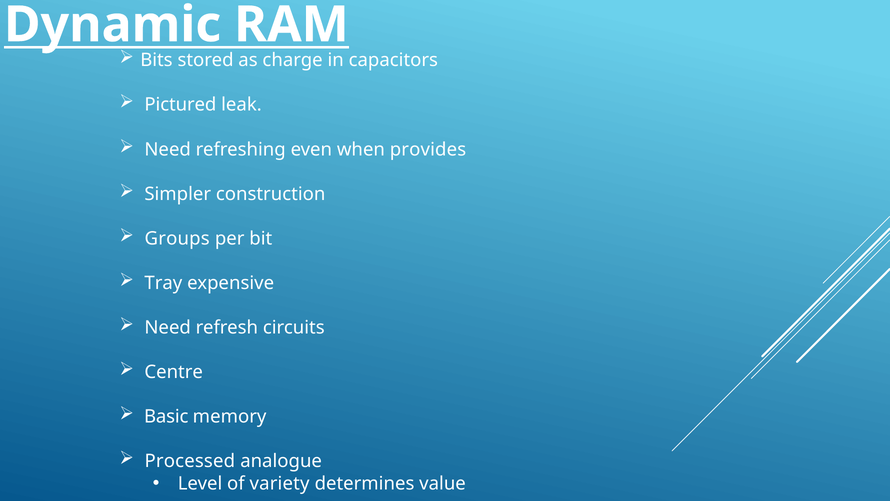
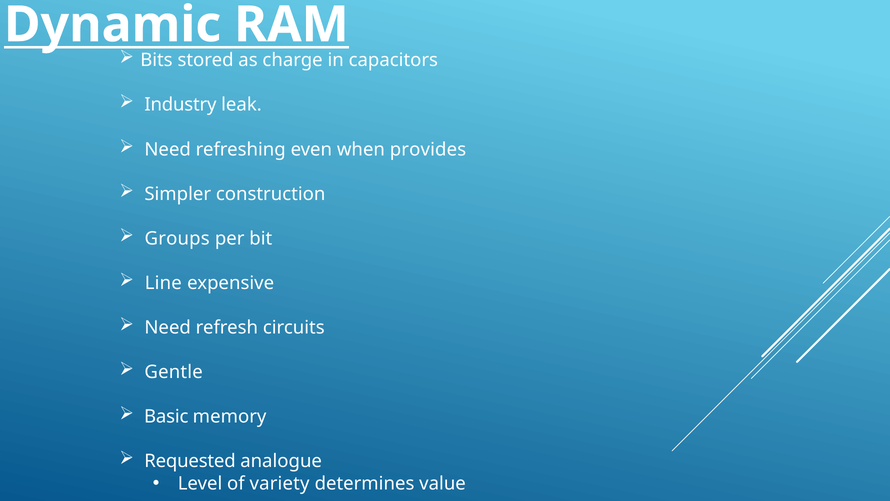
Pictured: Pictured -> Industry
Tray: Tray -> Line
Centre: Centre -> Gentle
Processed: Processed -> Requested
